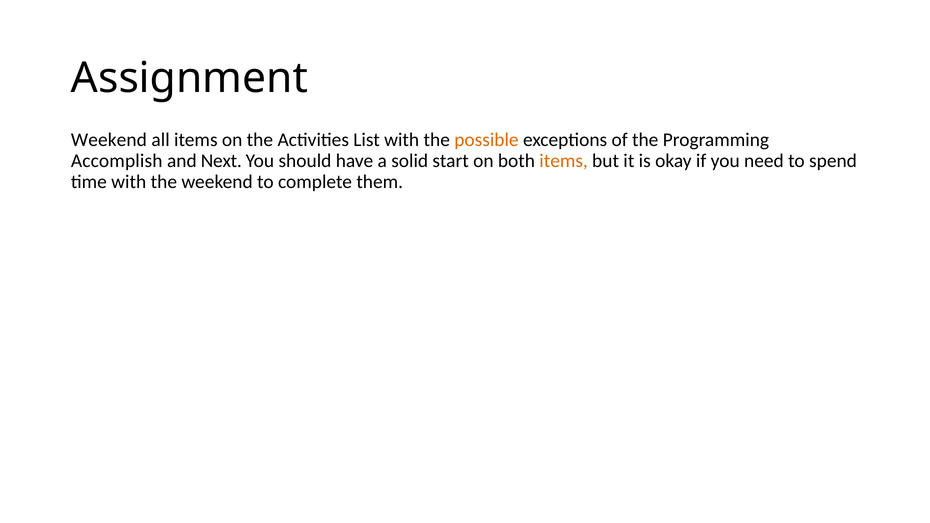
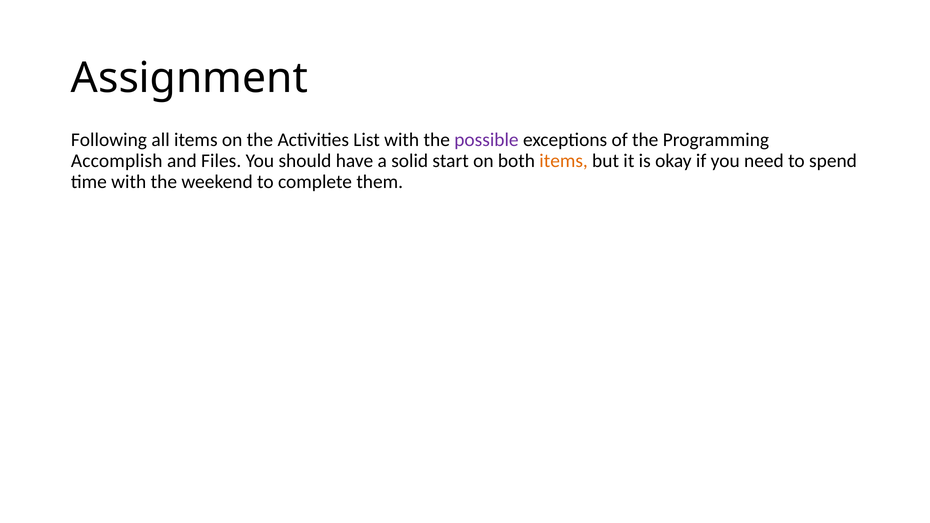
Weekend at (109, 140): Weekend -> Following
possible colour: orange -> purple
Next: Next -> Files
